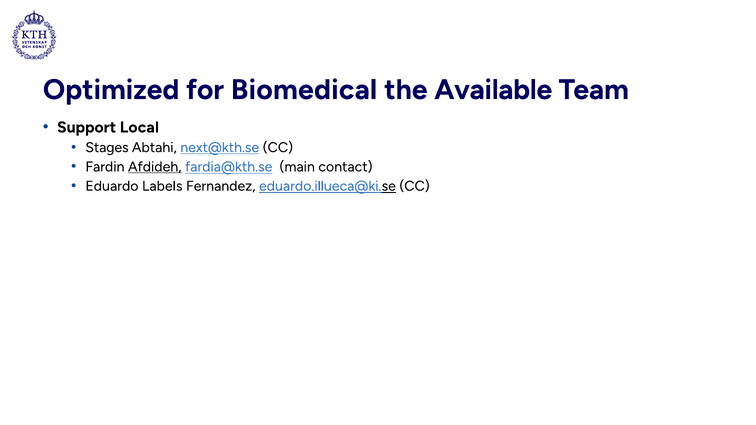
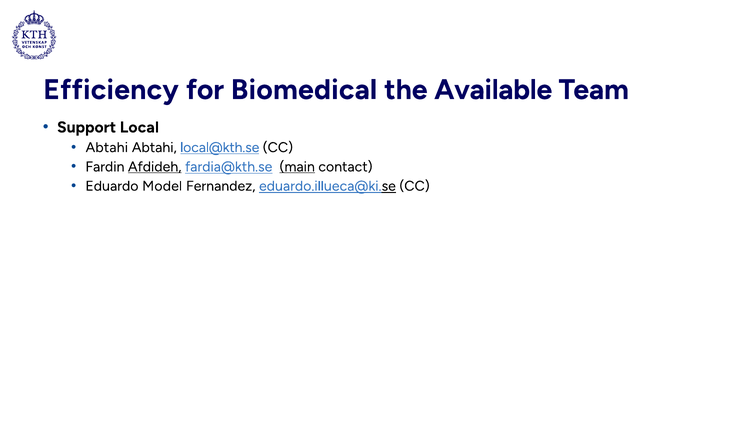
Optimized: Optimized -> Efficiency
Stages at (107, 148): Stages -> Abtahi
next@kth.se: next@kth.se -> local@kth.se
main underline: none -> present
Labels: Labels -> Model
